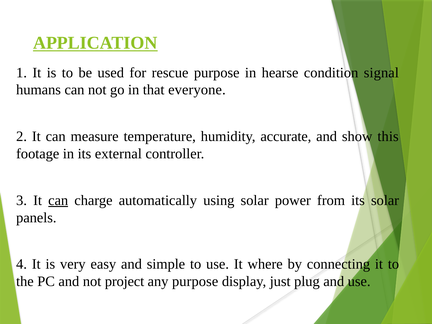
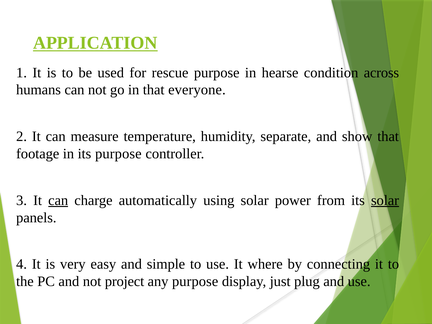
signal: signal -> across
accurate: accurate -> separate
show this: this -> that
its external: external -> purpose
solar at (385, 200) underline: none -> present
